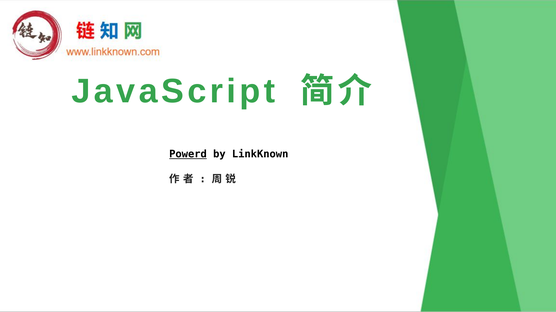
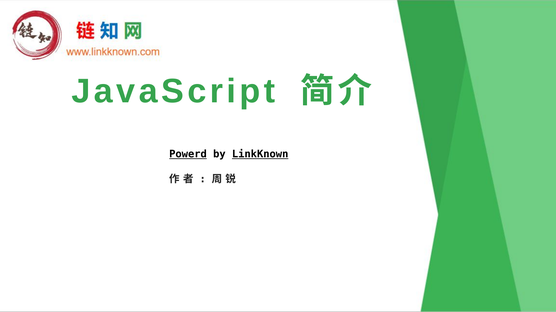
LinkKnown underline: none -> present
